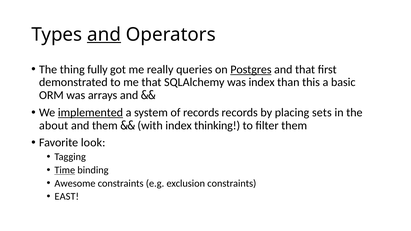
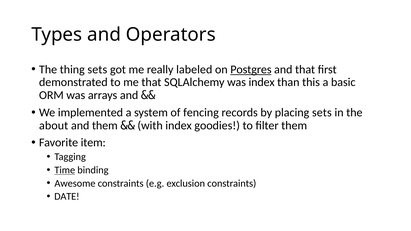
and at (104, 35) underline: present -> none
thing fully: fully -> sets
queries: queries -> labeled
implemented underline: present -> none
of records: records -> fencing
thinking: thinking -> goodies
look: look -> item
EAST: EAST -> DATE
